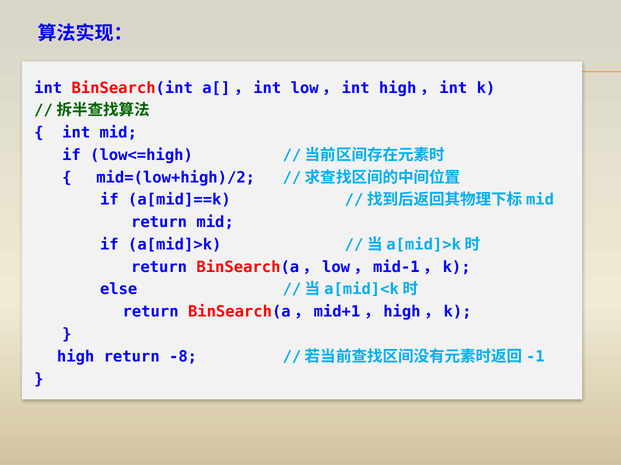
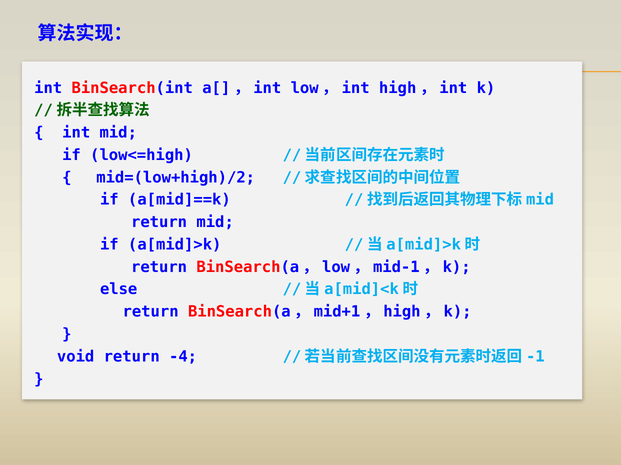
high: high -> void
-8: -8 -> -4
